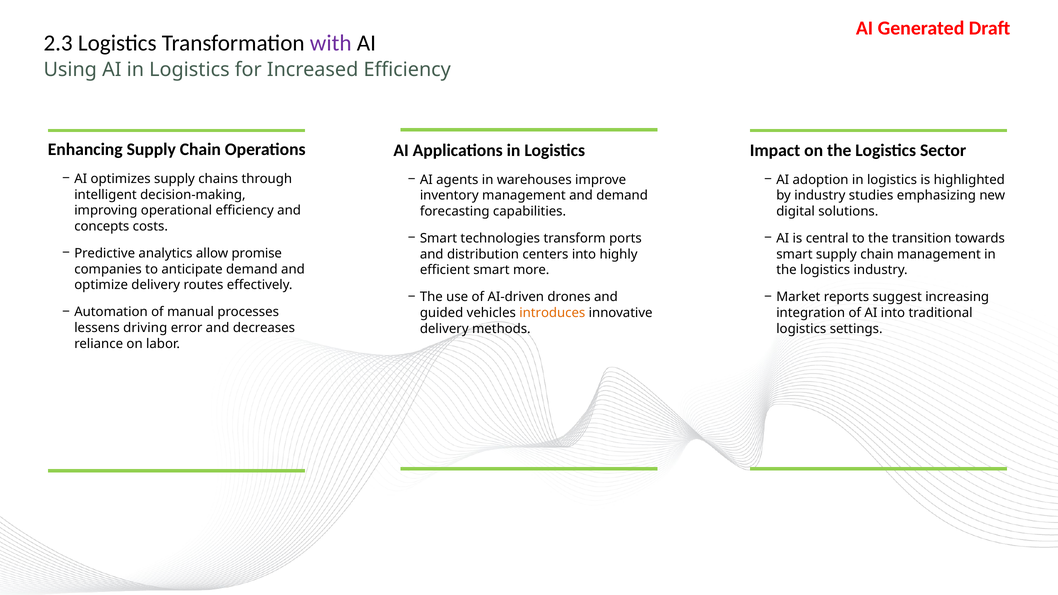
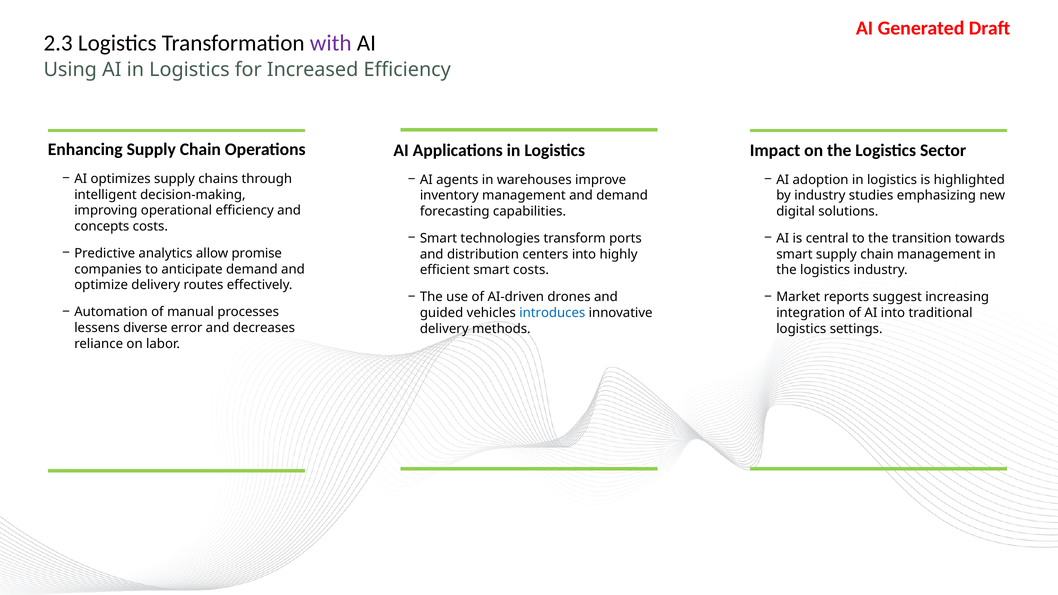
smart more: more -> costs
introduces colour: orange -> blue
driving: driving -> diverse
